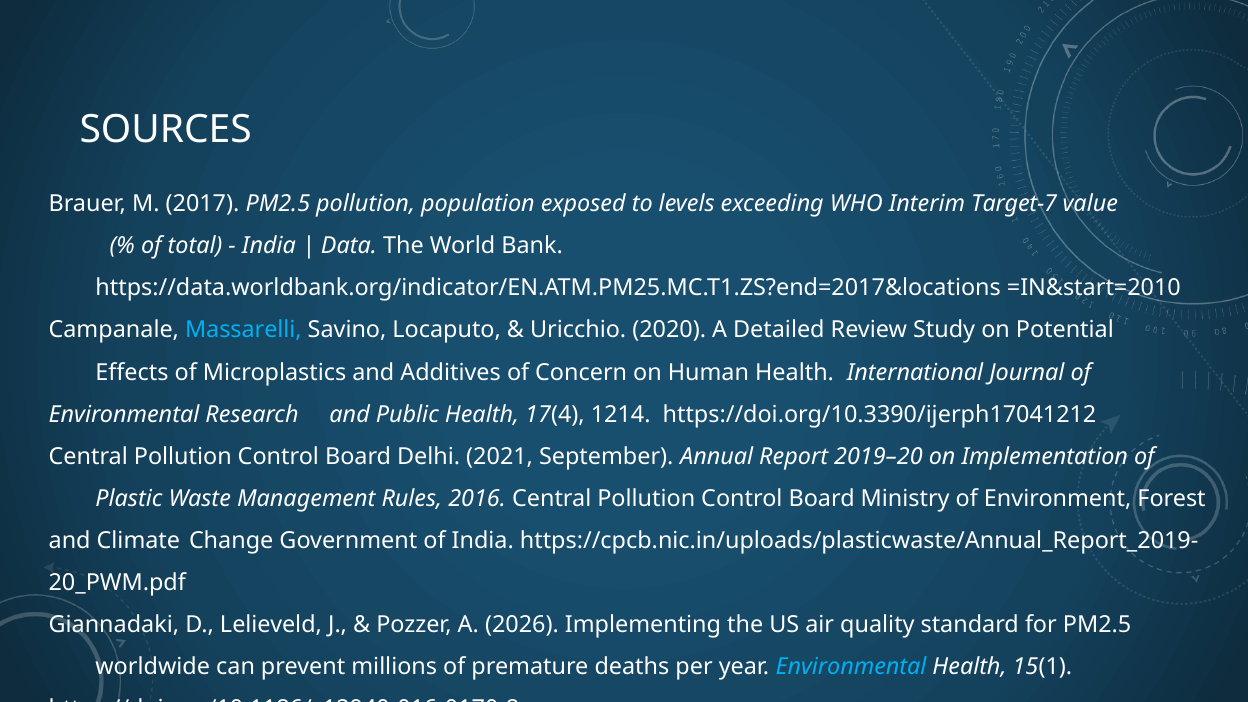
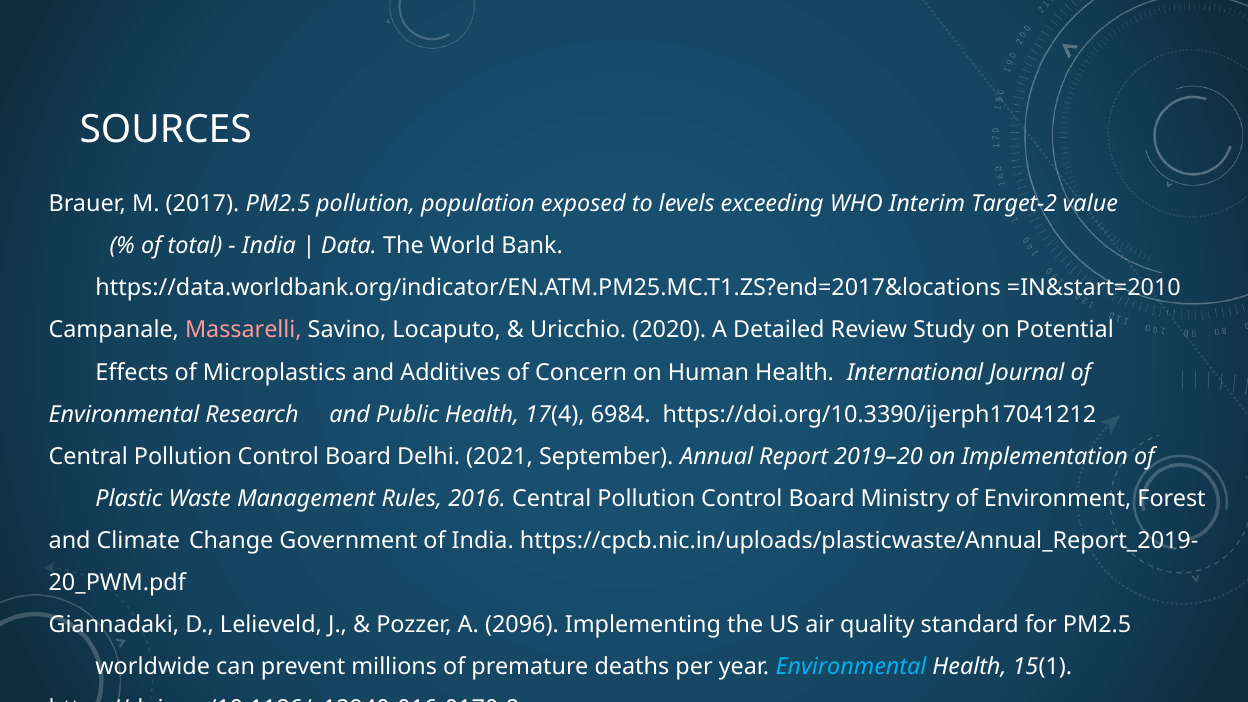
Target-7: Target-7 -> Target-2
Massarelli colour: light blue -> pink
1214: 1214 -> 6984
2026: 2026 -> 2096
